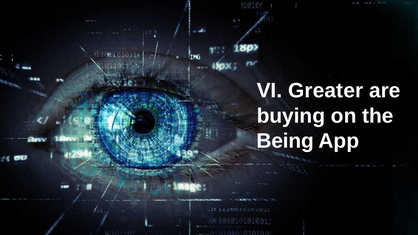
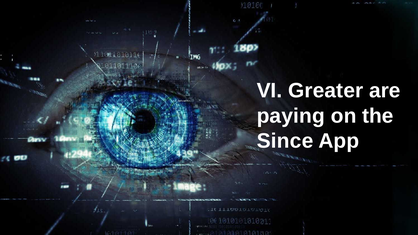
buying: buying -> paying
Being: Being -> Since
